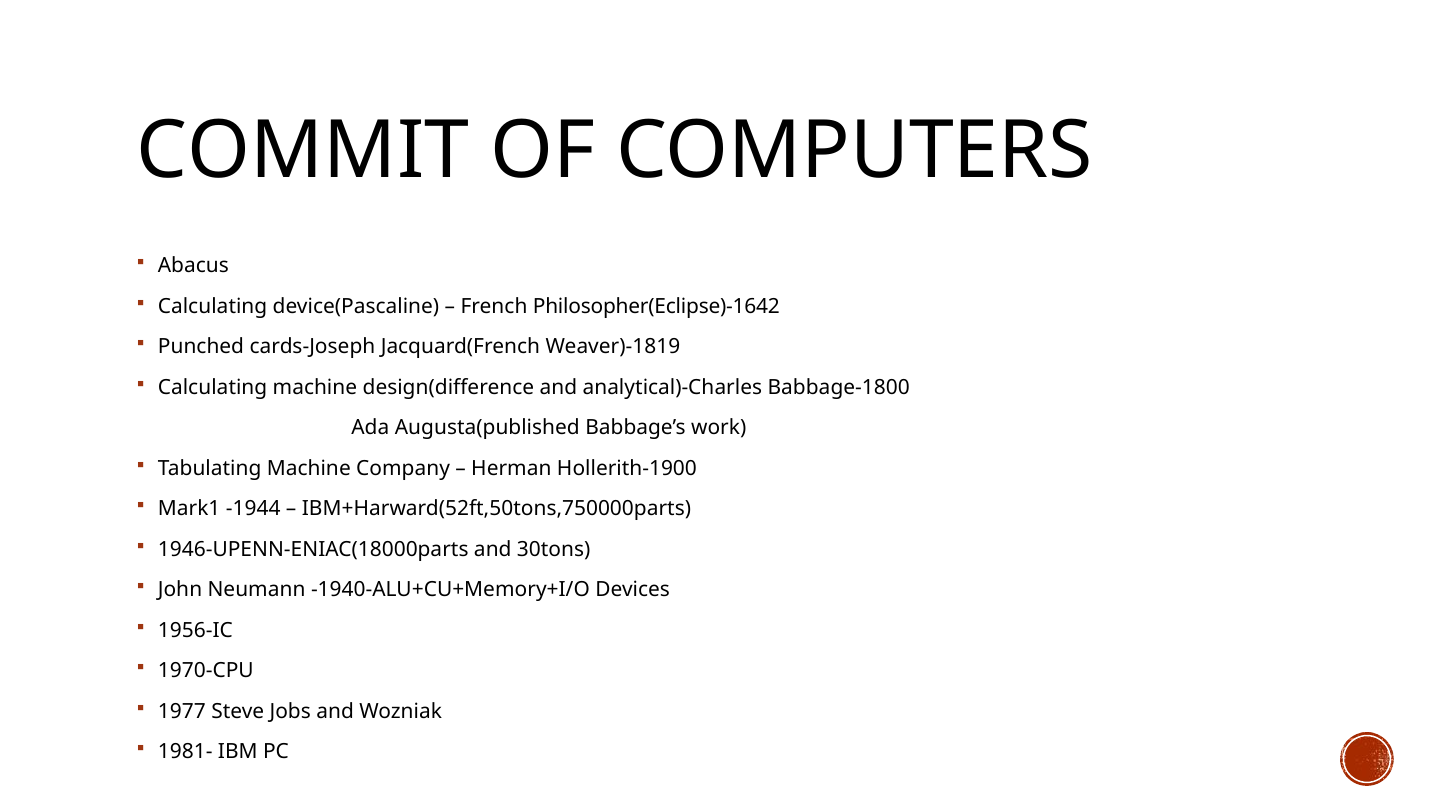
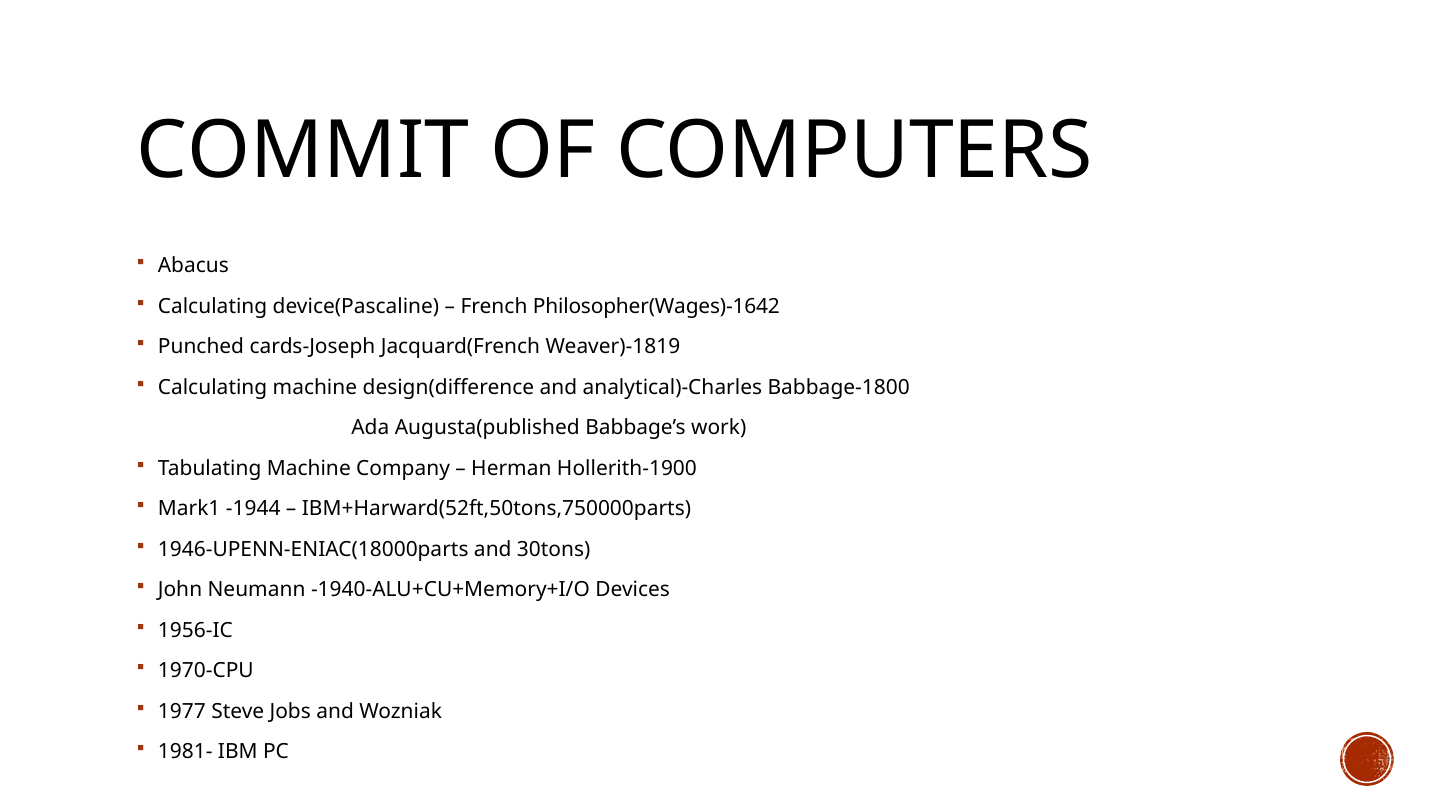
Philosopher(Eclipse)-1642: Philosopher(Eclipse)-1642 -> Philosopher(Wages)-1642
